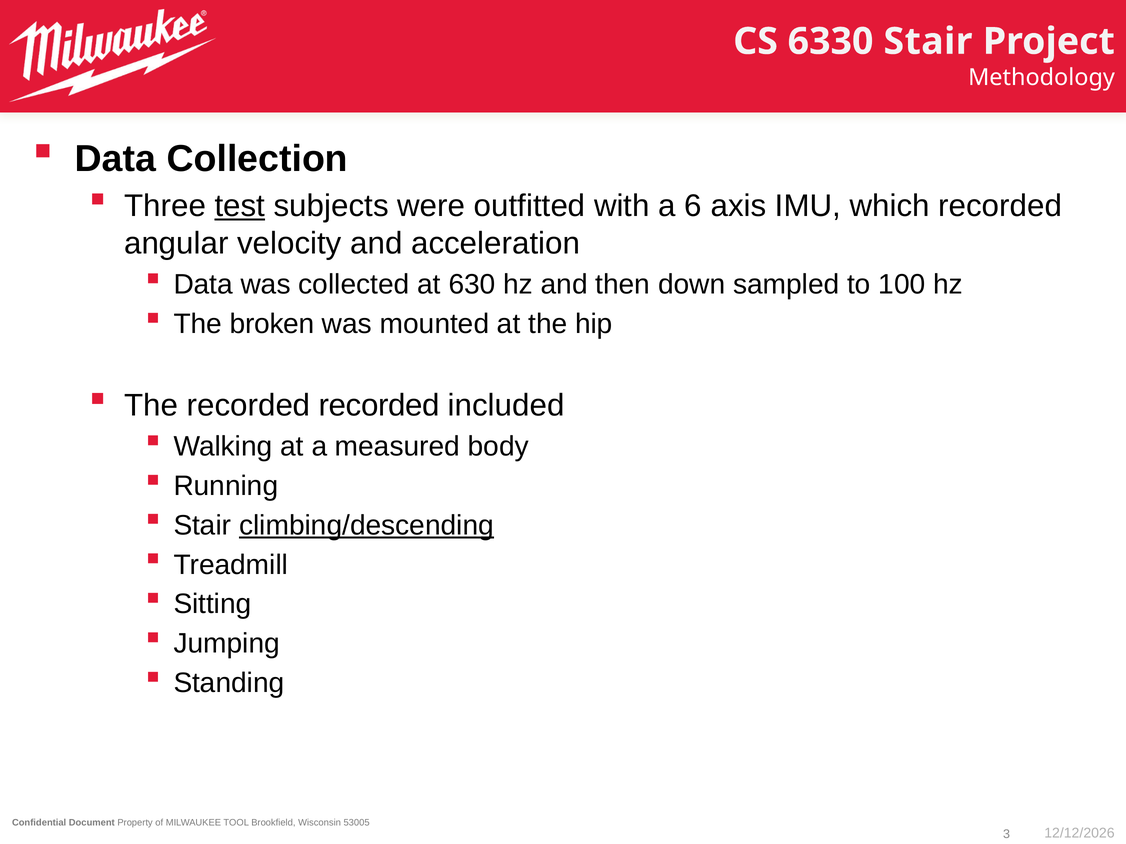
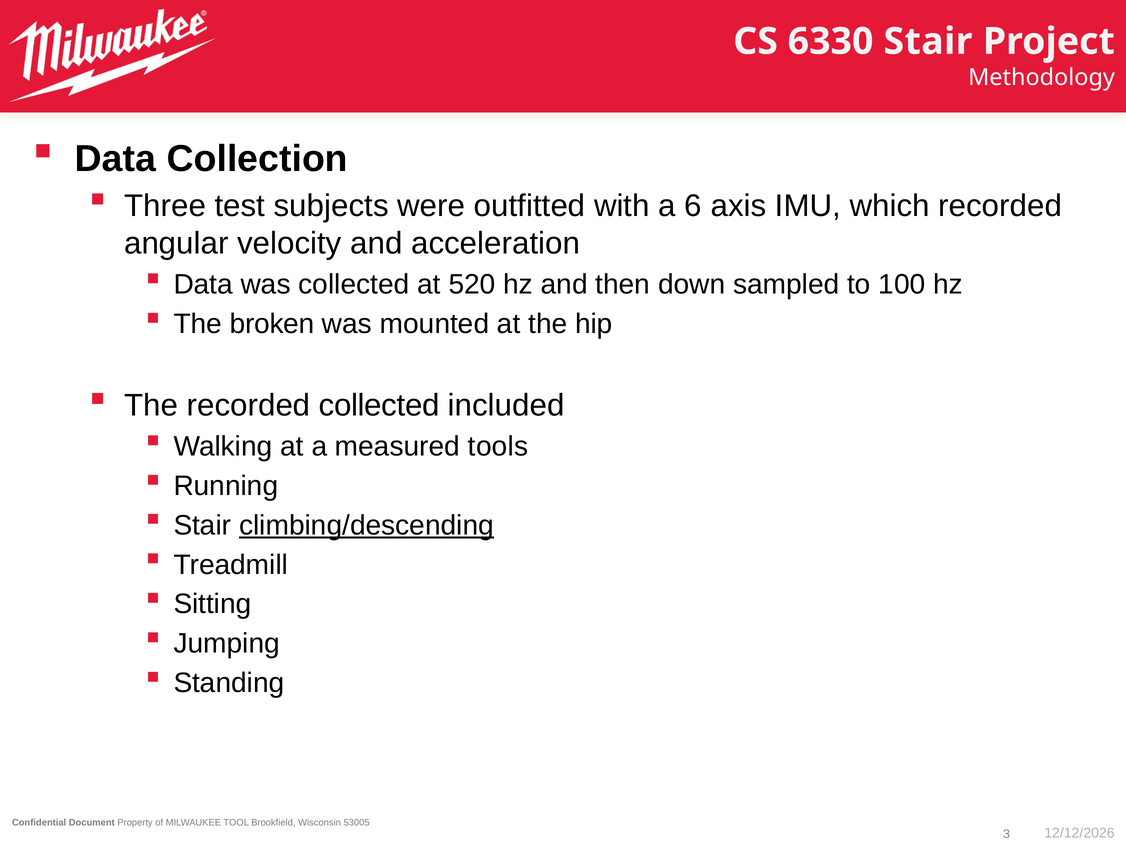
test underline: present -> none
630: 630 -> 520
recorded recorded: recorded -> collected
body: body -> tools
